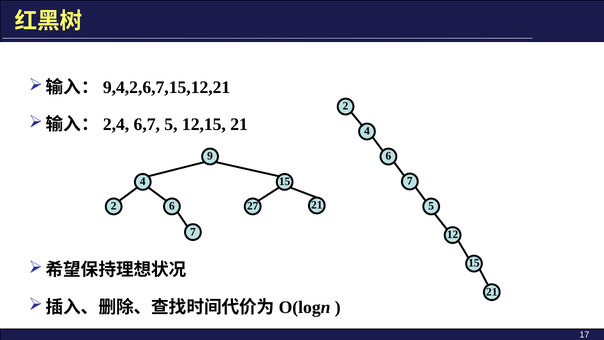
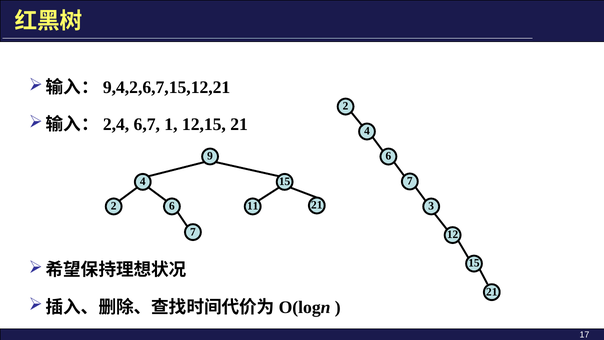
6,7 5: 5 -> 1
21 5: 5 -> 3
27: 27 -> 11
